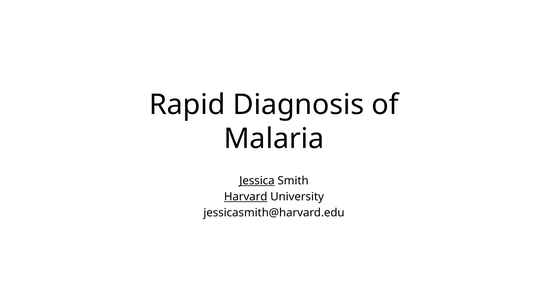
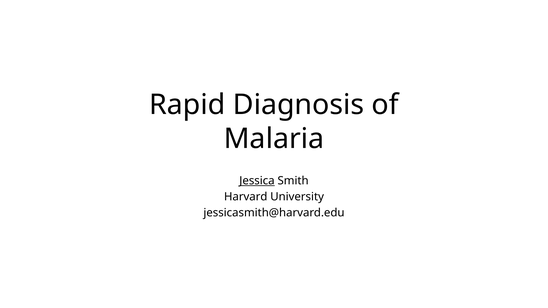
Harvard underline: present -> none
